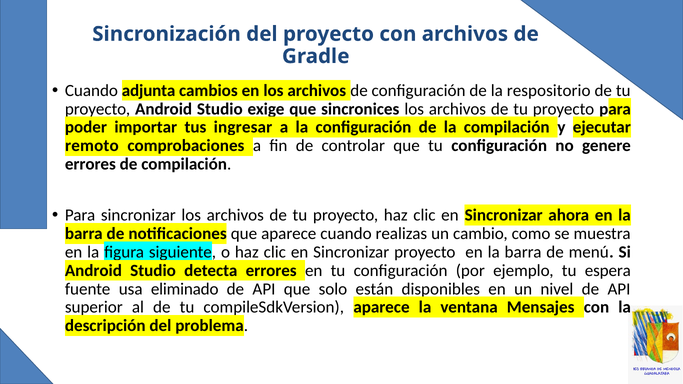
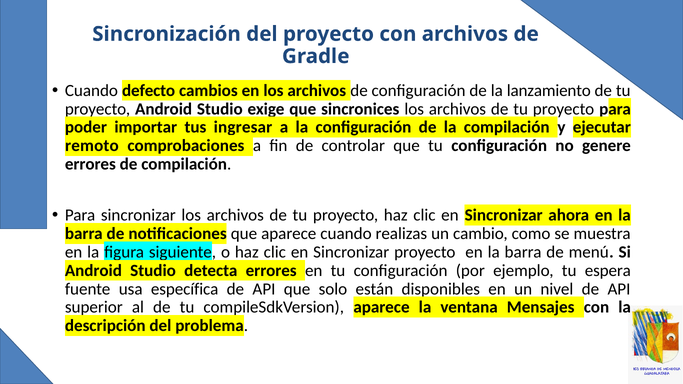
adjunta: adjunta -> defecto
respositorio: respositorio -> lanzamiento
eliminado: eliminado -> específica
